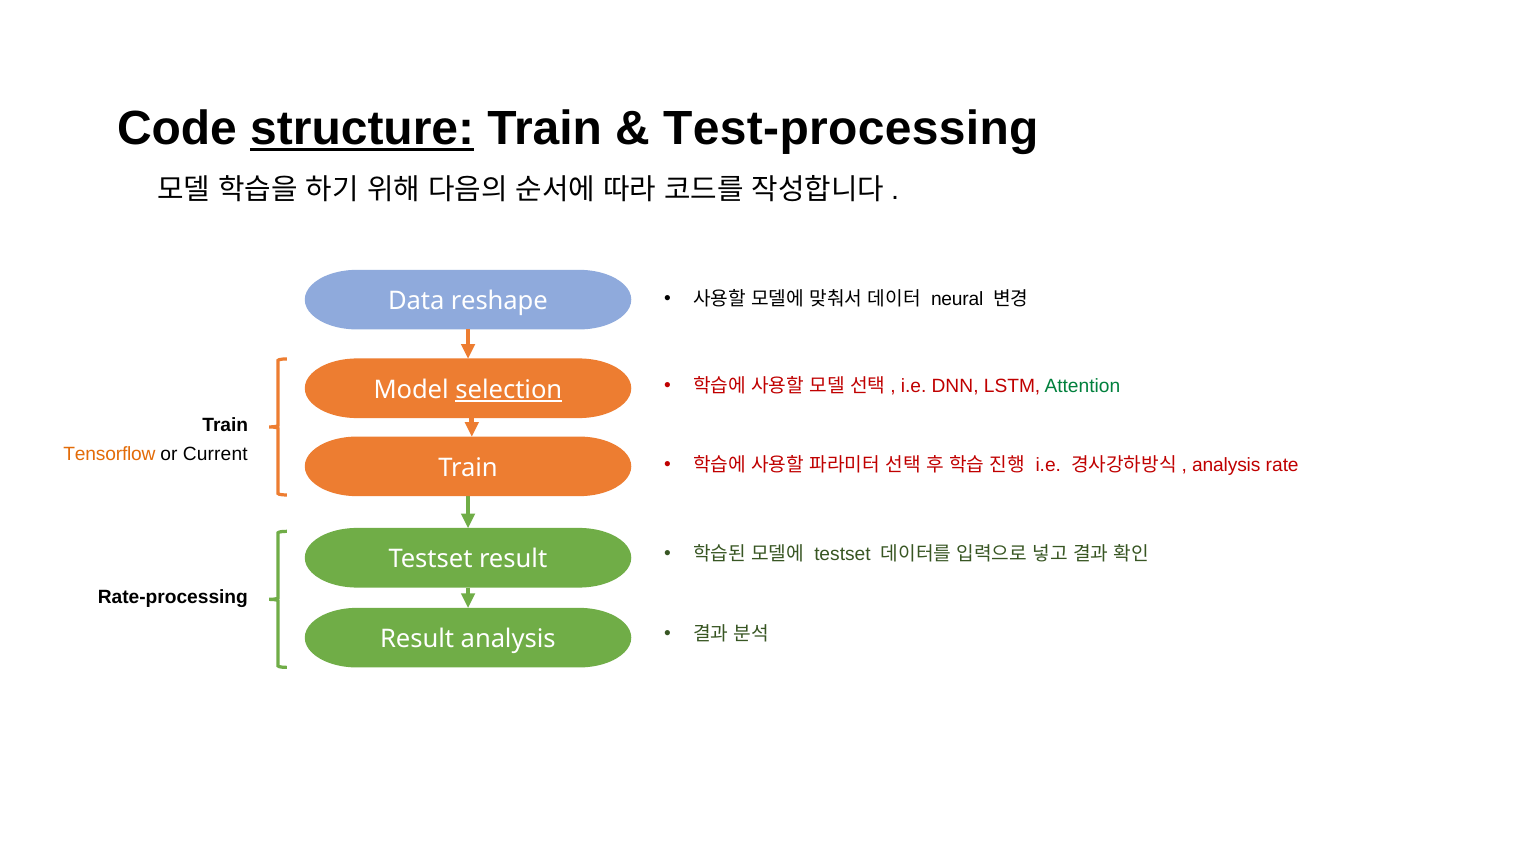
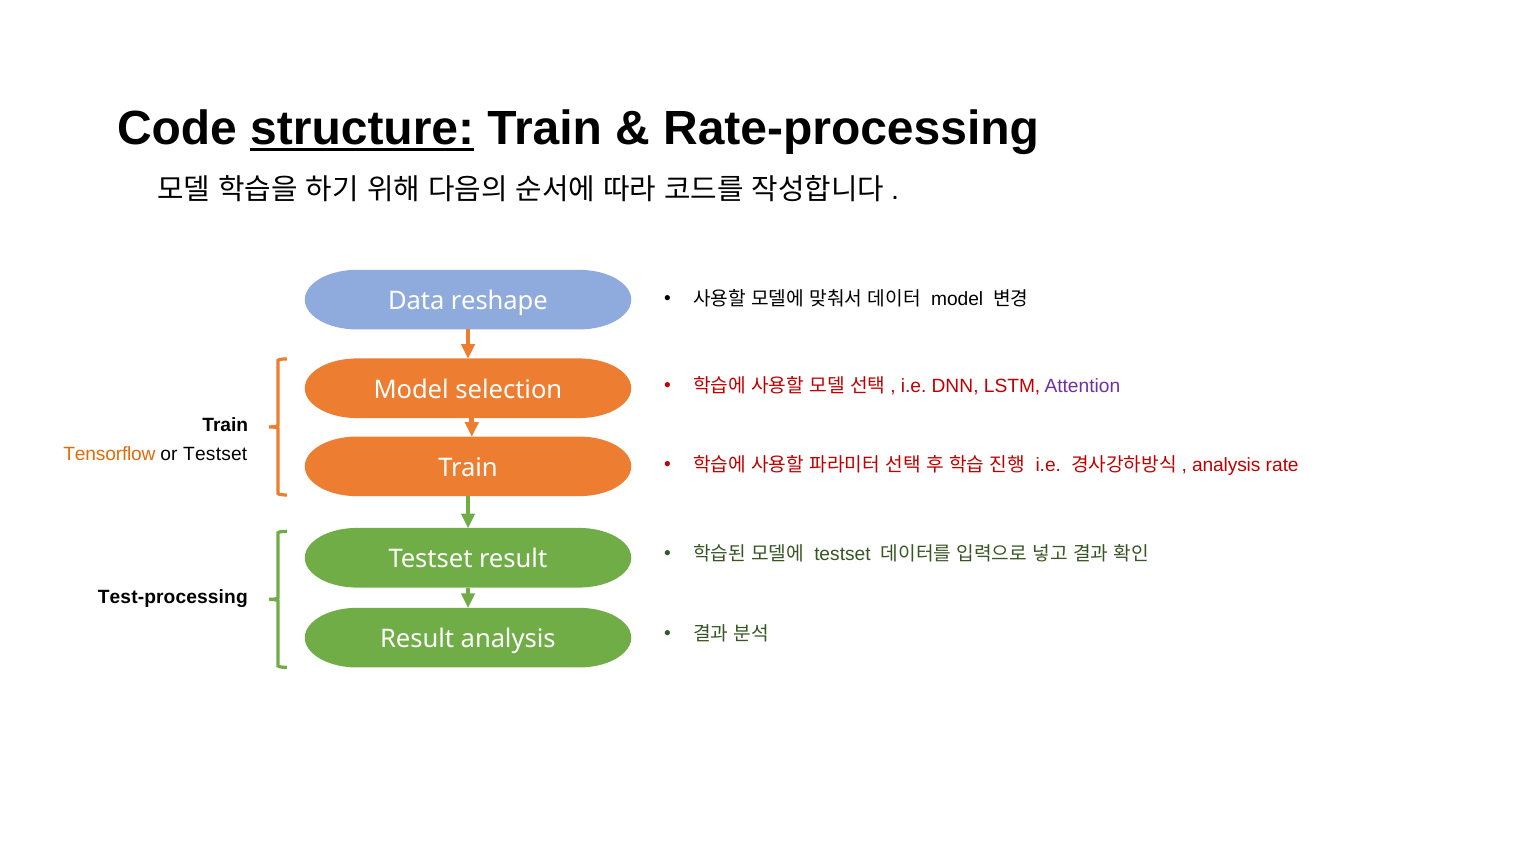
Test-processing: Test-processing -> Rate-processing
neural at (957, 299): neural -> model
Attention colour: green -> purple
selection underline: present -> none
or Current: Current -> Testset
Rate-processing: Rate-processing -> Test-processing
